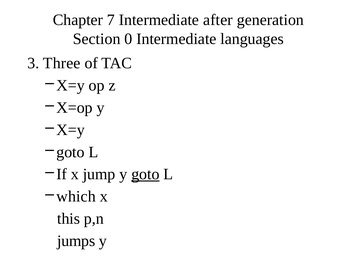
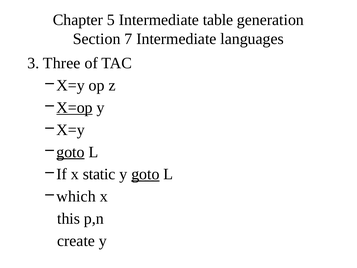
7: 7 -> 5
after: after -> table
0: 0 -> 7
X=op underline: none -> present
goto at (70, 152) underline: none -> present
jump: jump -> static
jumps: jumps -> create
